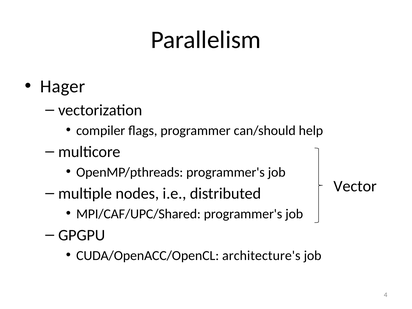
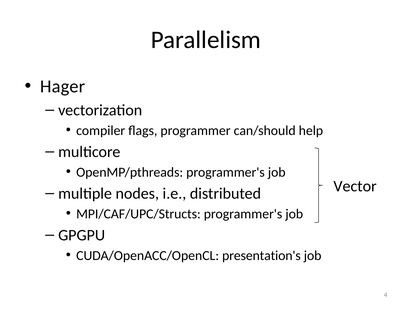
MPI/CAF/UPC/Shared: MPI/CAF/UPC/Shared -> MPI/CAF/UPC/Structs
architecture's: architecture's -> presentation's
